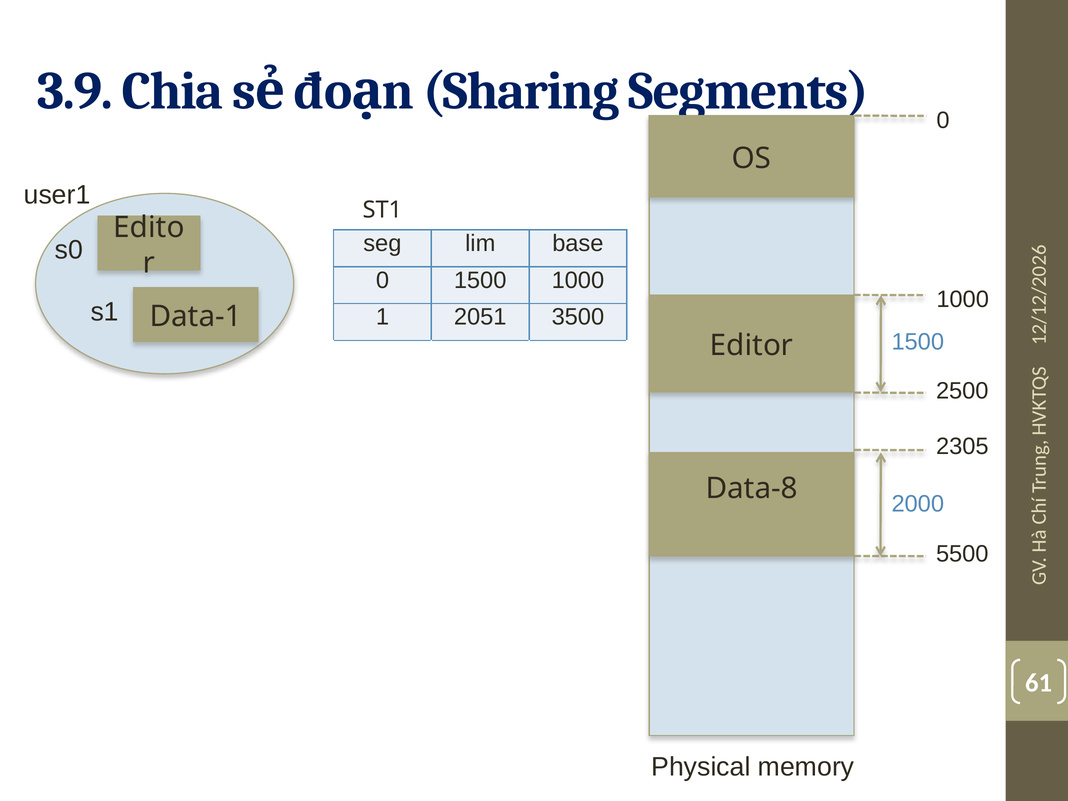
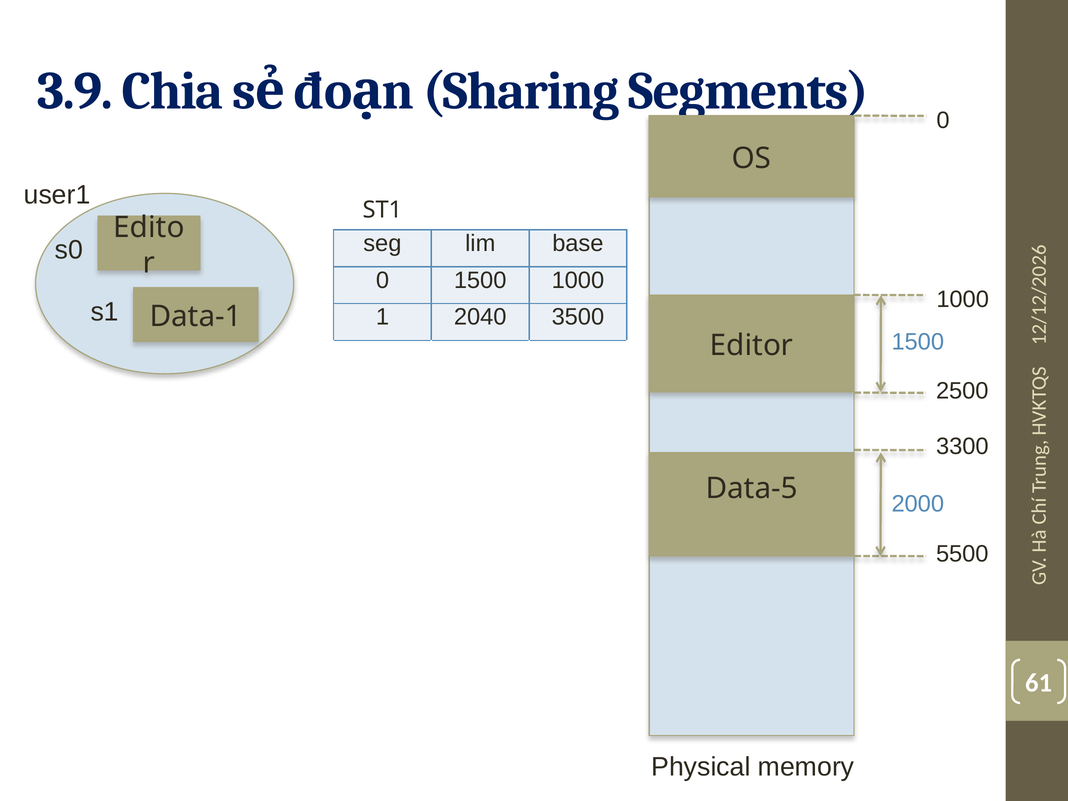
2051: 2051 -> 2040
2305: 2305 -> 3300
Data-8: Data-8 -> Data-5
